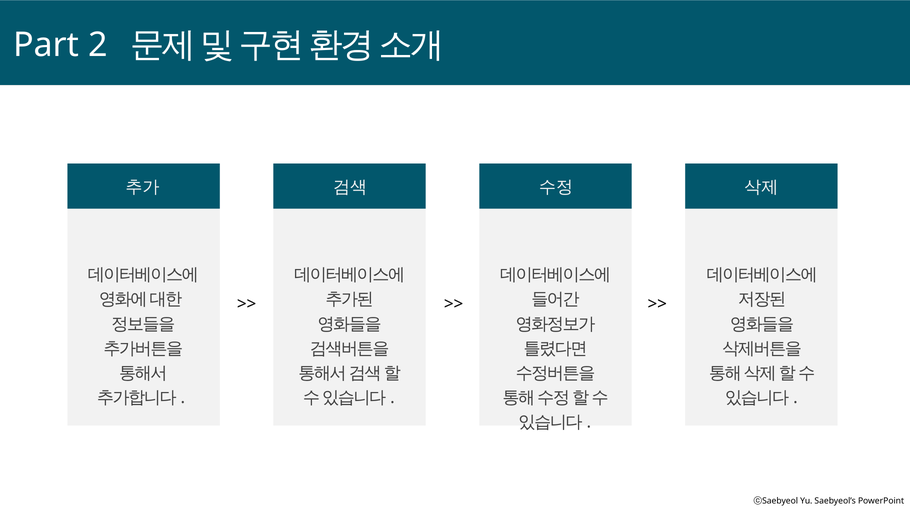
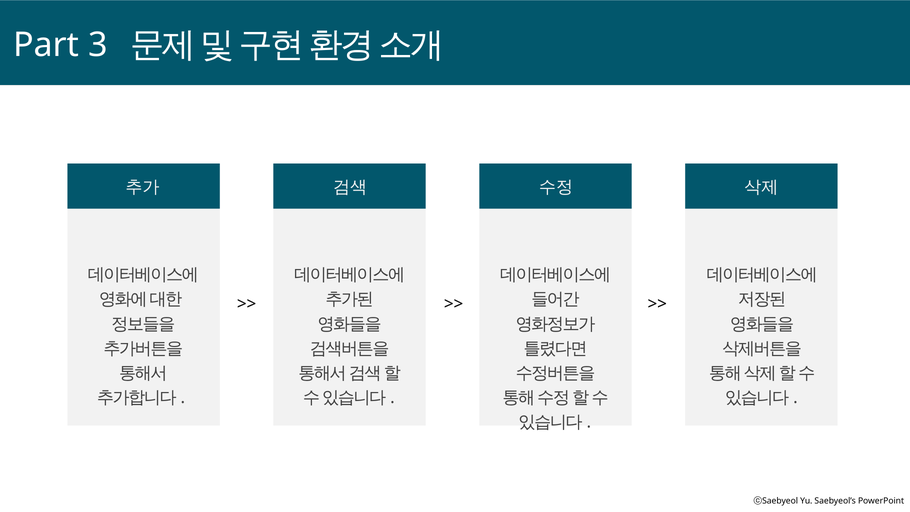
2: 2 -> 3
